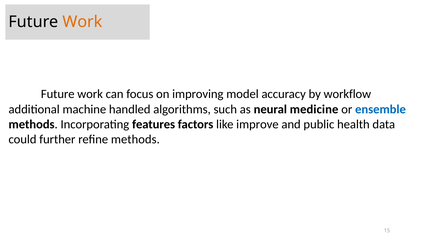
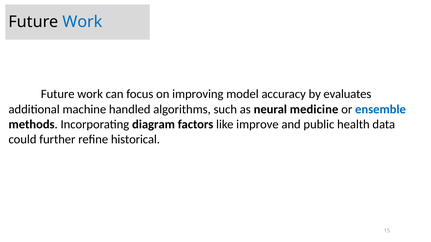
Work at (82, 22) colour: orange -> blue
workflow: workflow -> evaluates
features: features -> diagram
refine methods: methods -> historical
